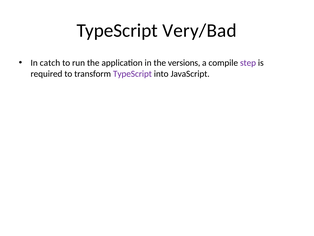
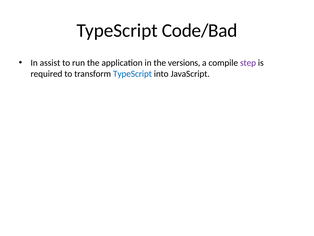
Very/Bad: Very/Bad -> Code/Bad
catch: catch -> assist
TypeScript at (132, 74) colour: purple -> blue
